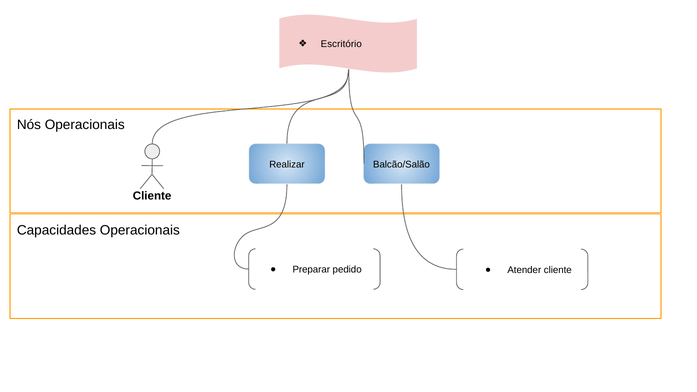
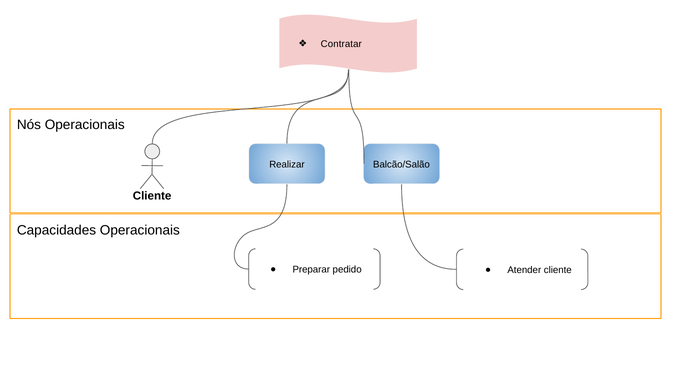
Escritório: Escritório -> Contratar
